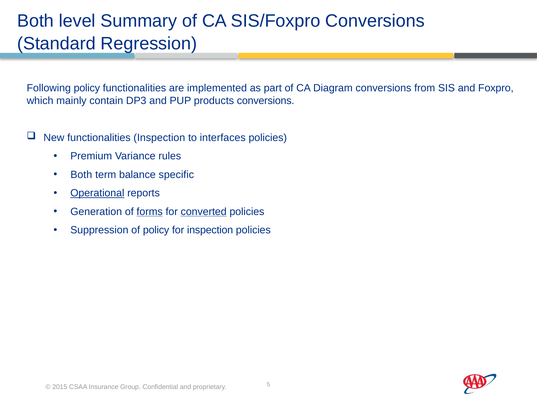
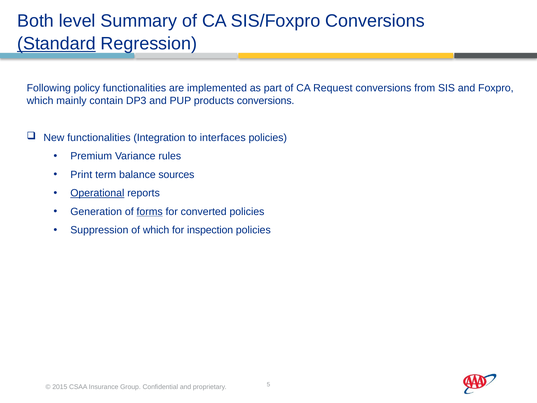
Standard underline: none -> present
Diagram: Diagram -> Request
functionalities Inspection: Inspection -> Integration
Both at (81, 175): Both -> Print
specific: specific -> sources
converted underline: present -> none
of policy: policy -> which
